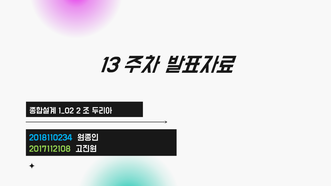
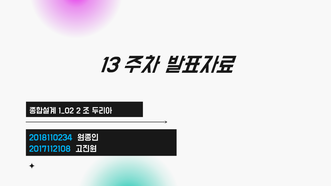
2017112108 colour: light green -> light blue
